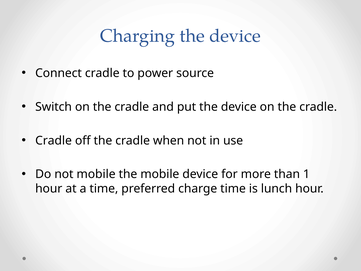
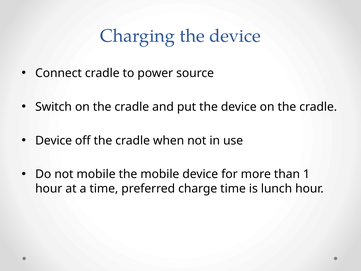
Cradle at (54, 140): Cradle -> Device
